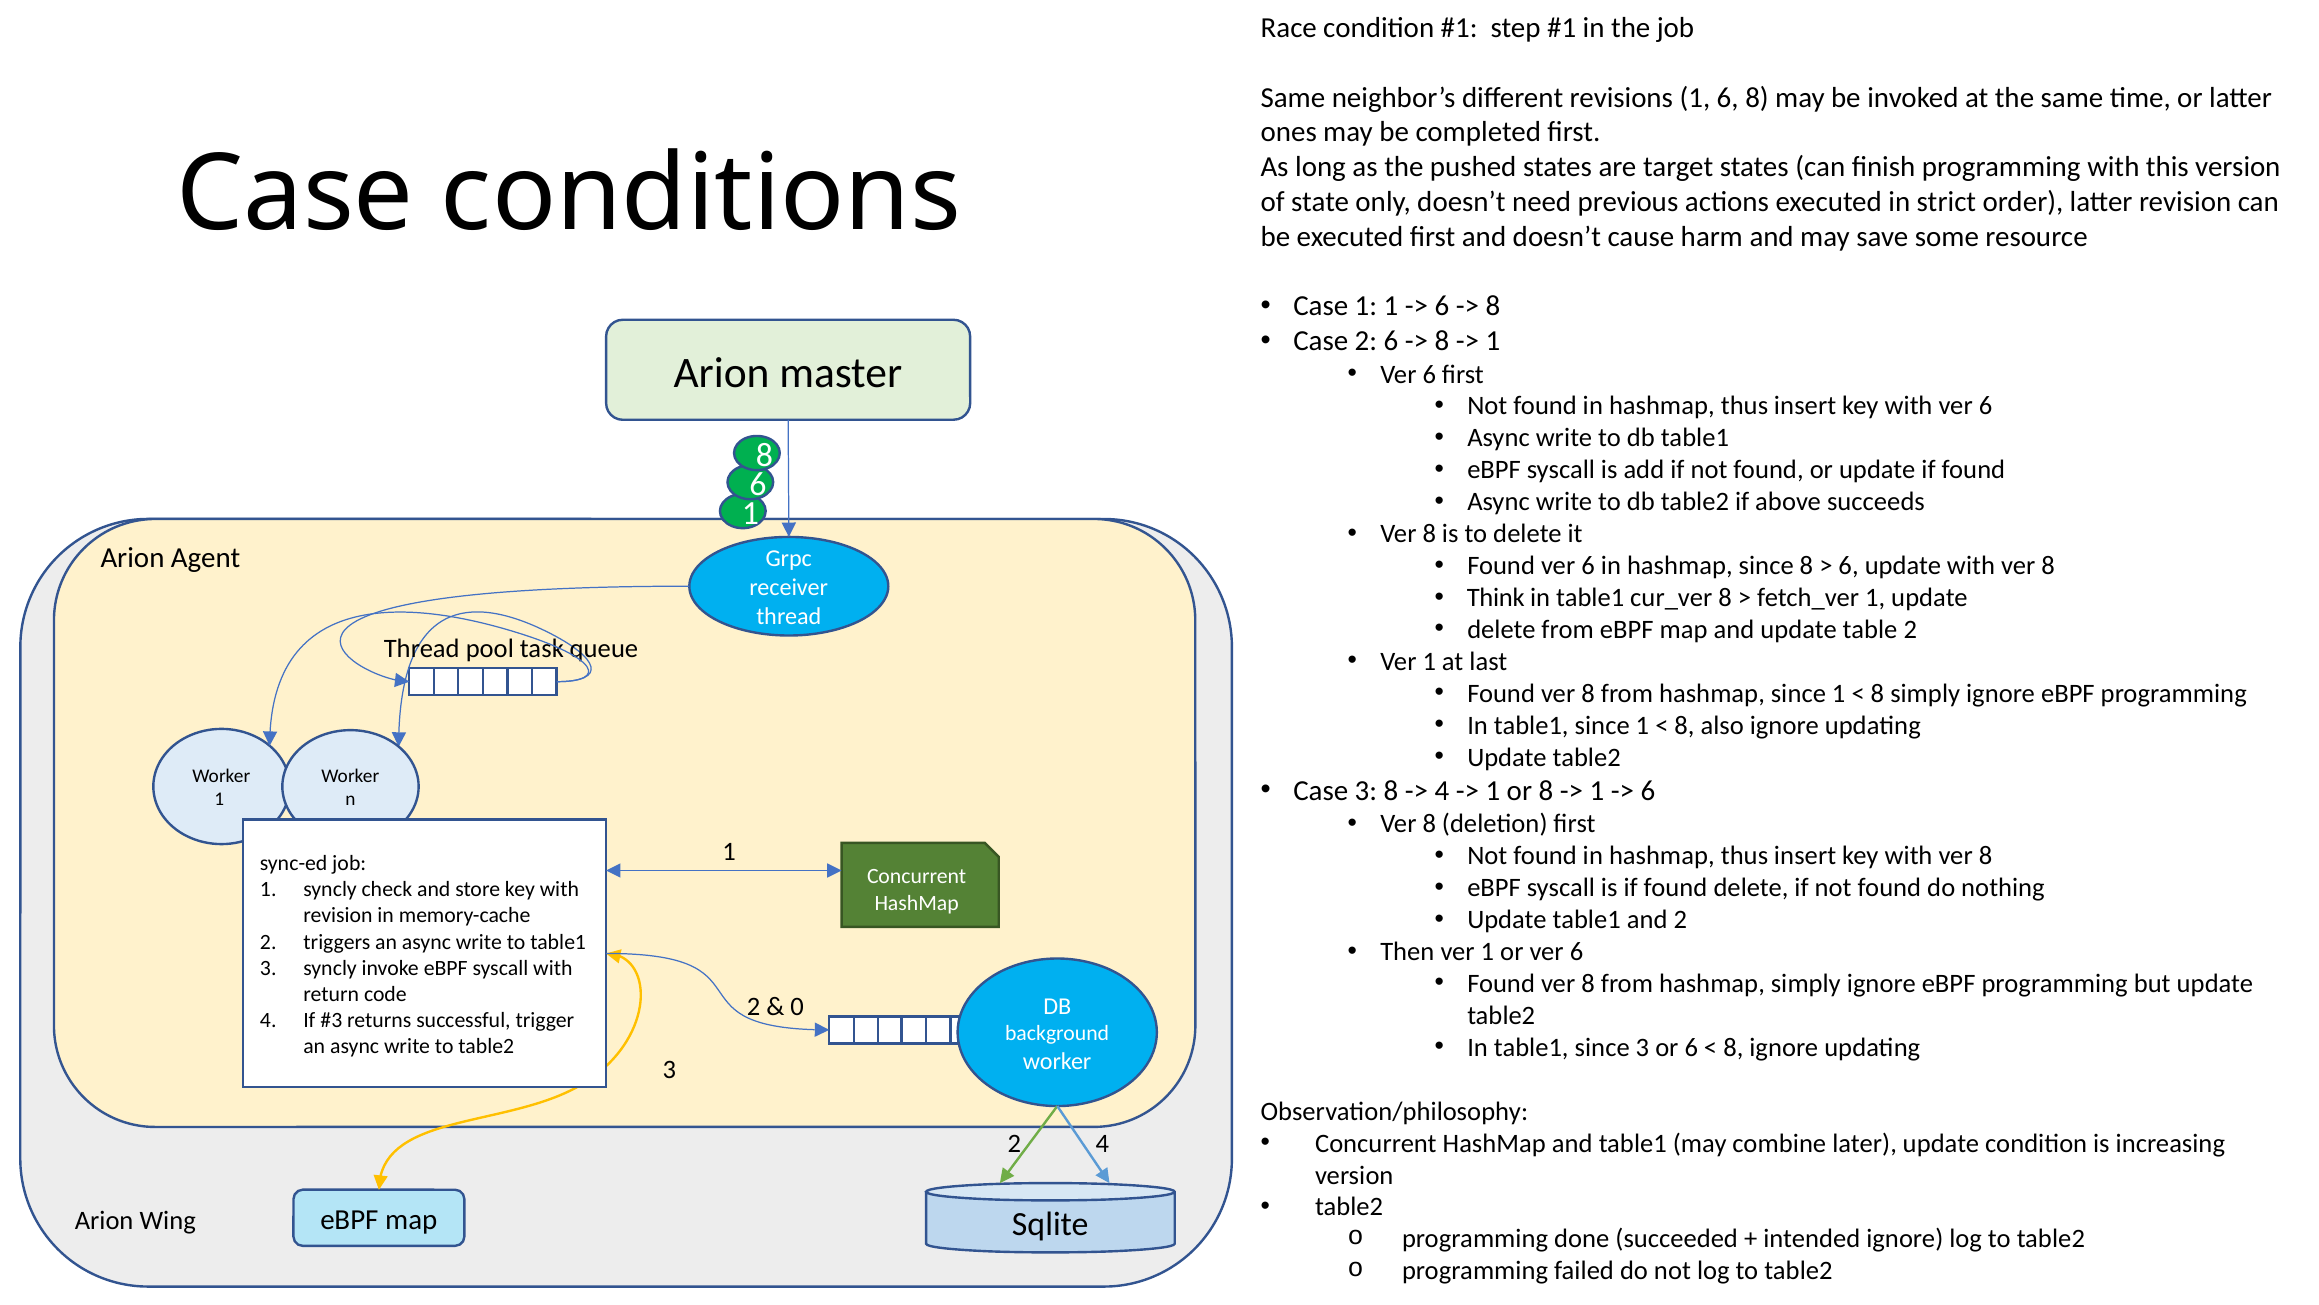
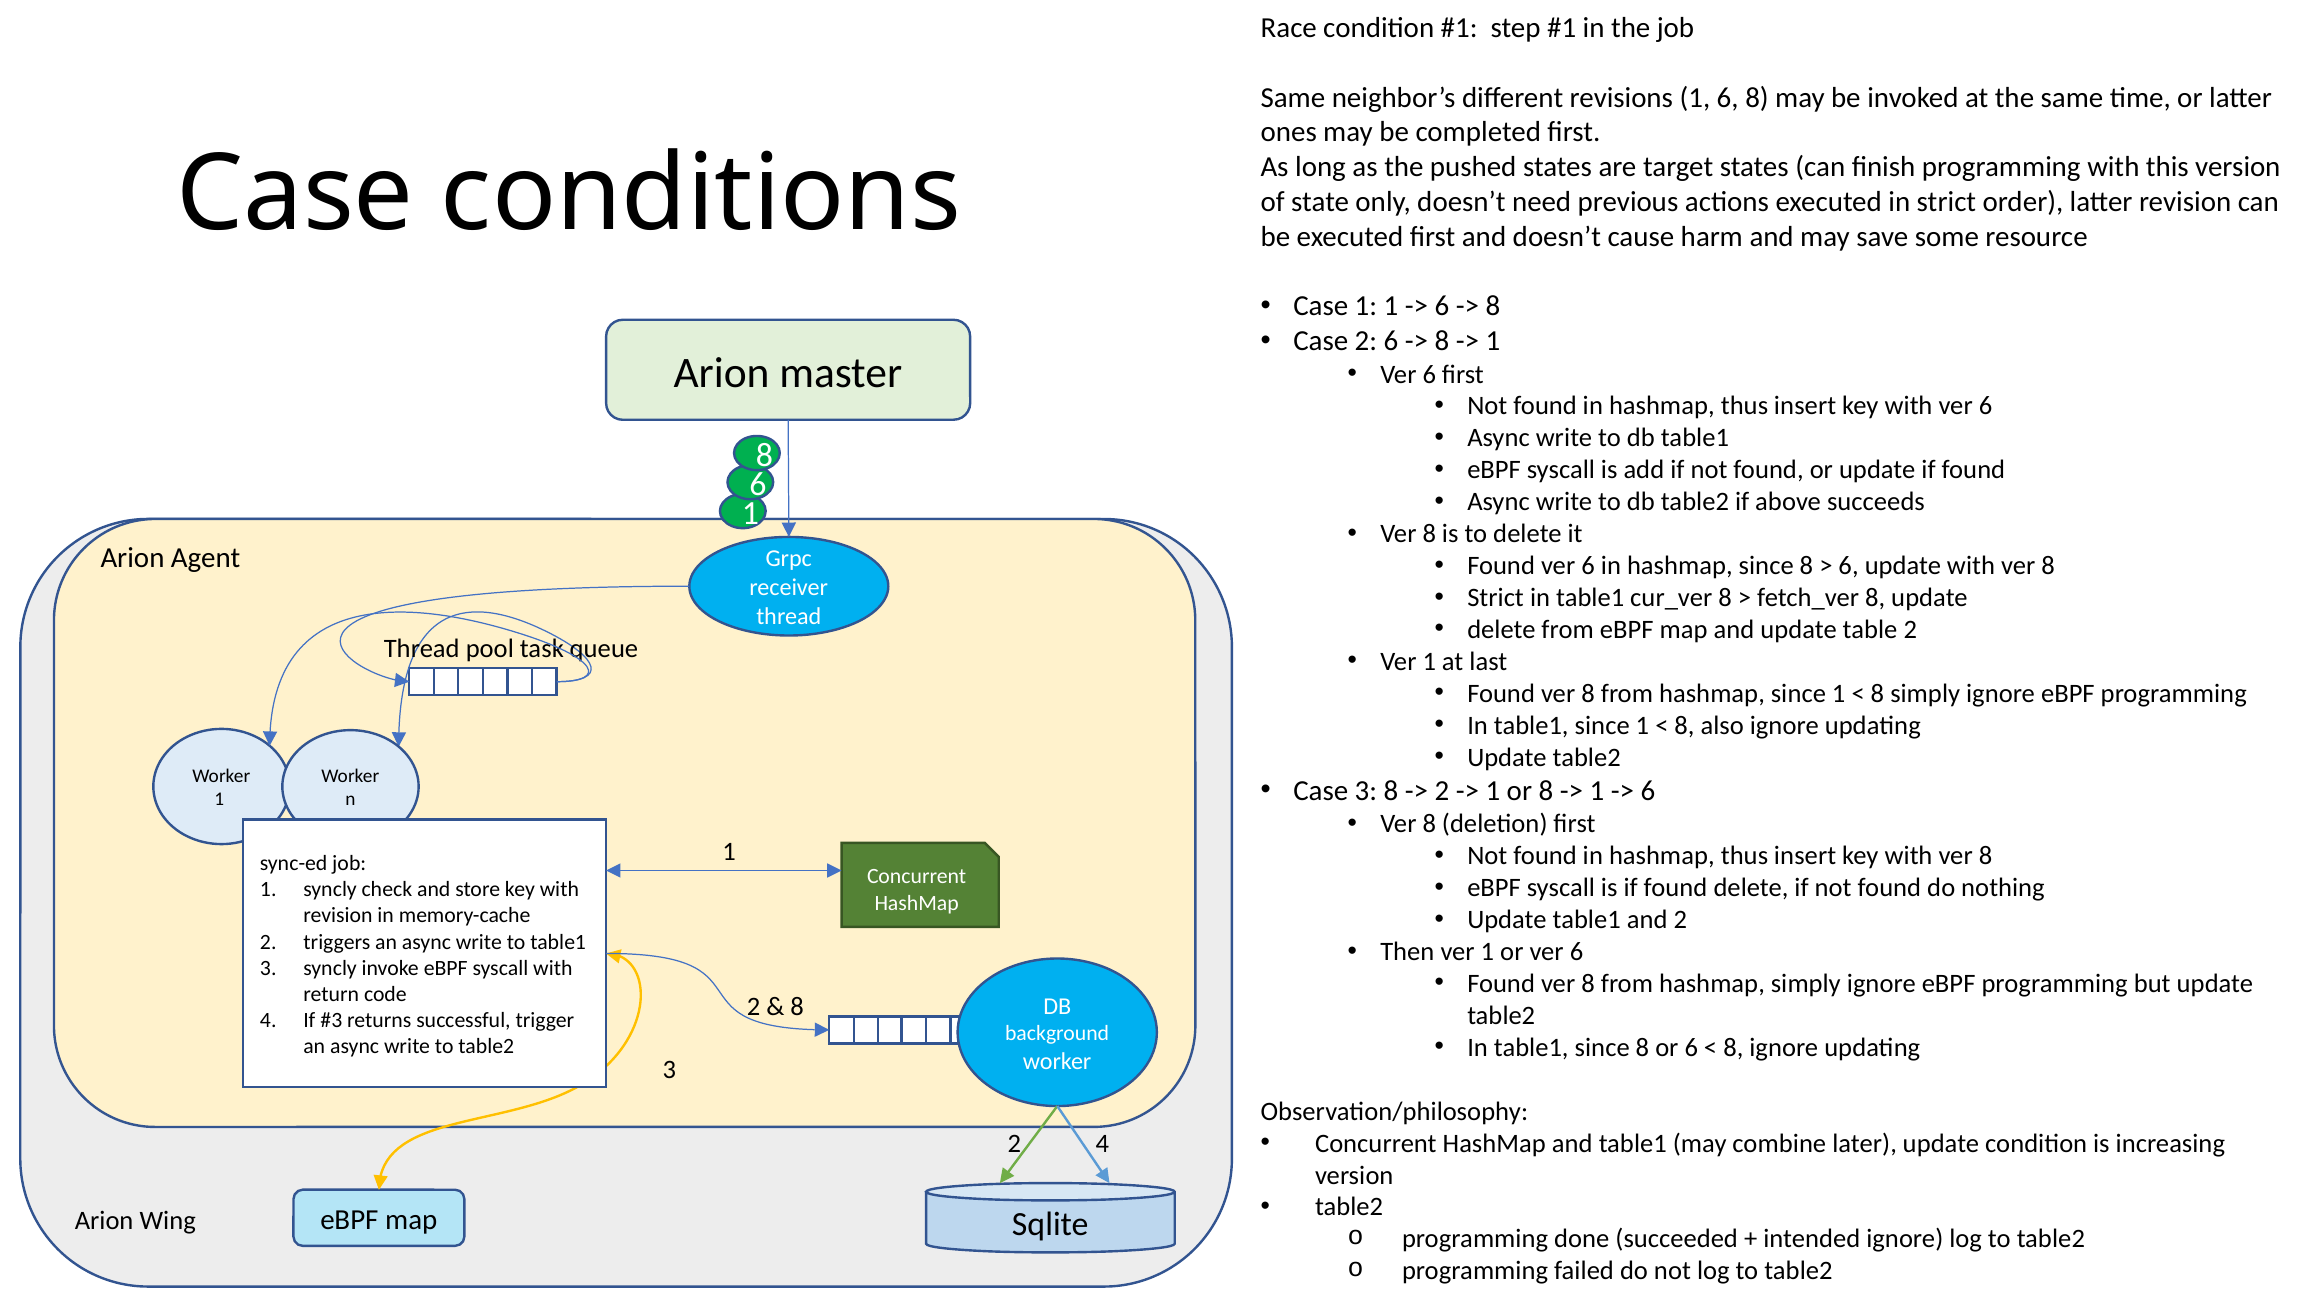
Think at (1496, 598): Think -> Strict
fetch_ver 1: 1 -> 8
4 at (1442, 791): 4 -> 2
0 at (797, 1006): 0 -> 8
table1 since 3: 3 -> 8
